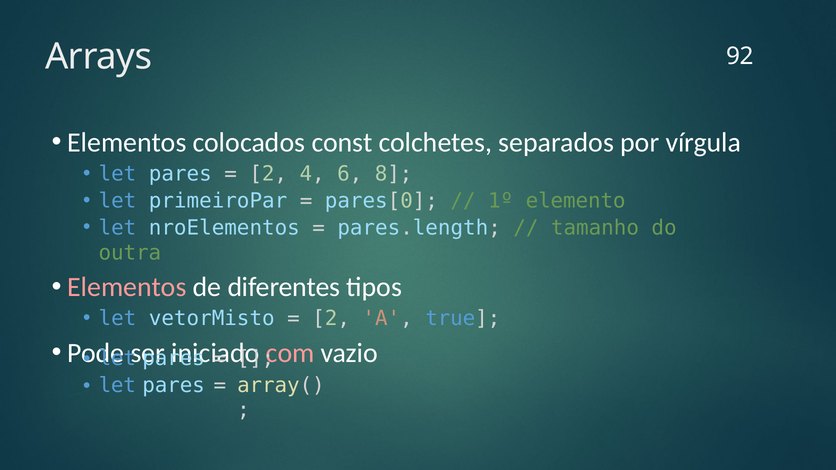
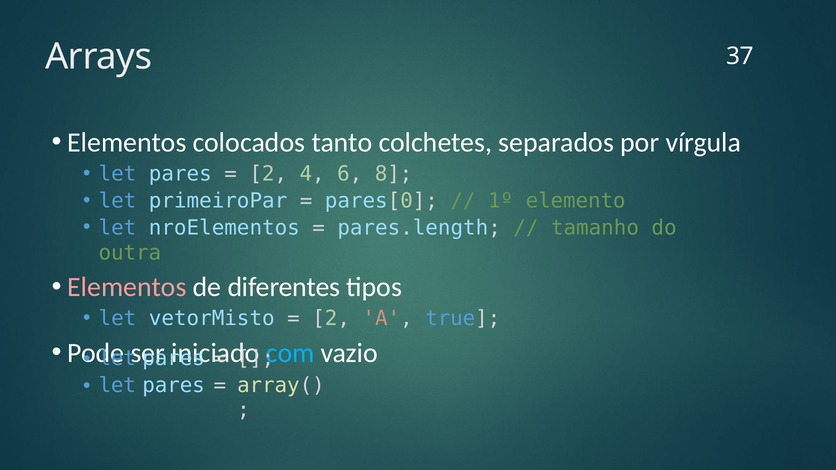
92: 92 -> 37
const: const -> tanto
com colour: pink -> light blue
